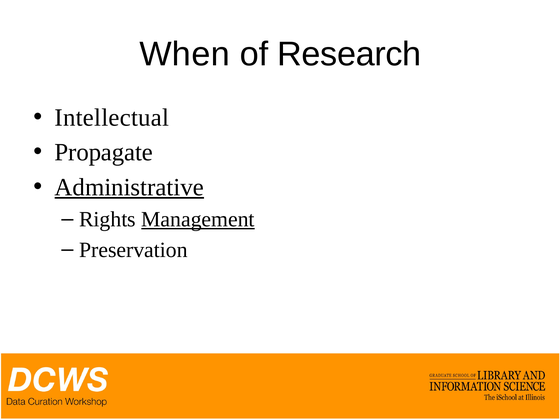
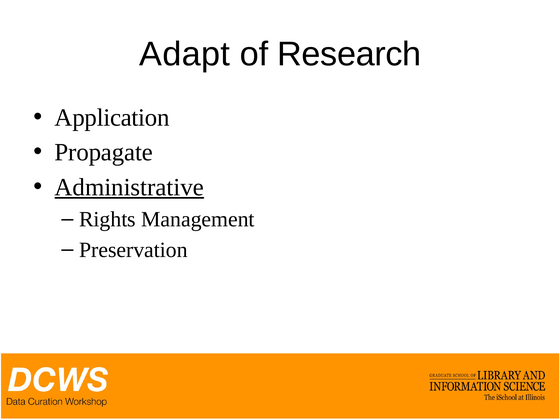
When: When -> Adapt
Intellectual: Intellectual -> Application
Management underline: present -> none
